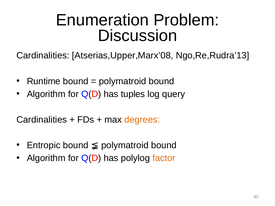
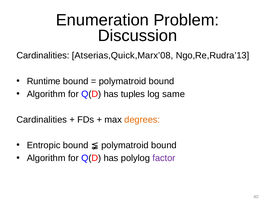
Atserias,Upper,Marx’08: Atserias,Upper,Marx’08 -> Atserias,Quick,Marx’08
query: query -> same
factor colour: orange -> purple
